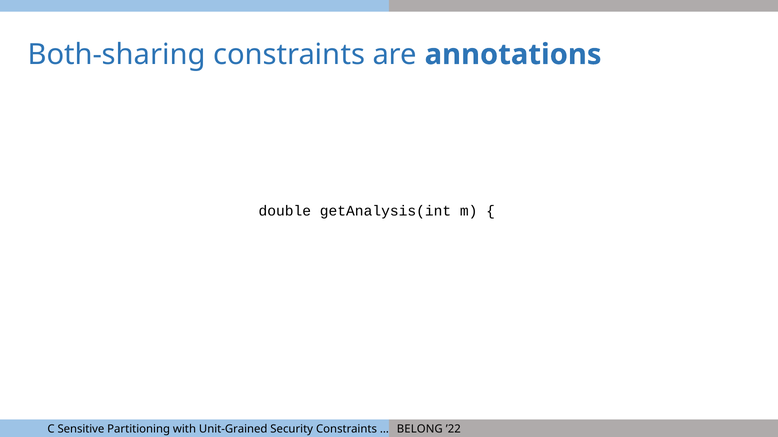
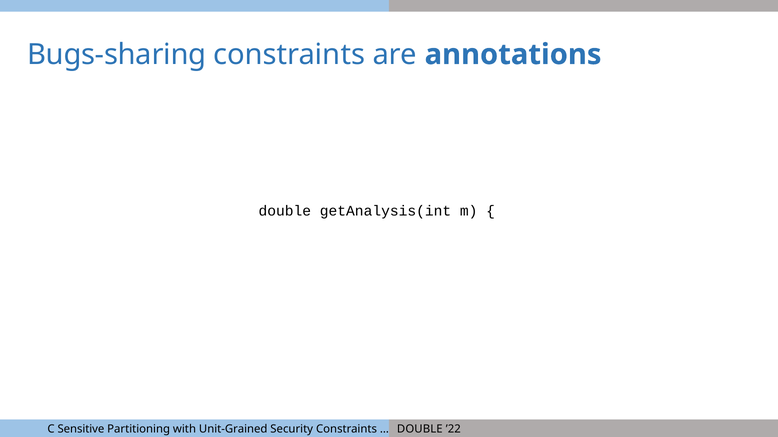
Both-sharing: Both-sharing -> Bugs-sharing
BELONG at (420, 430): BELONG -> DOUBLE
